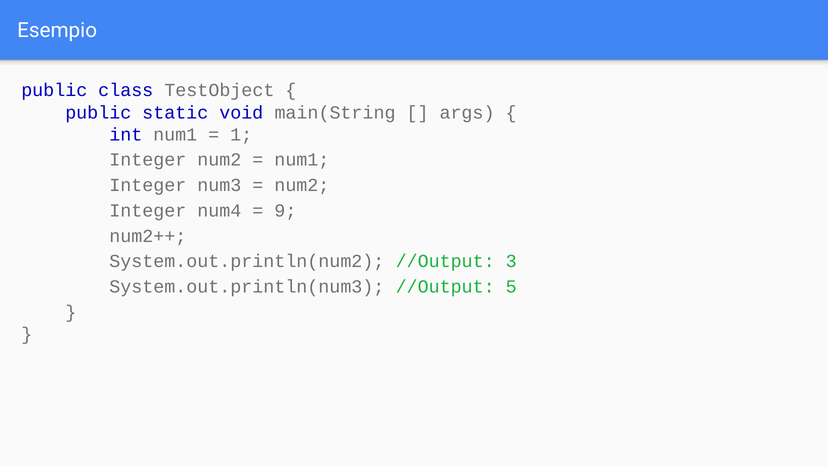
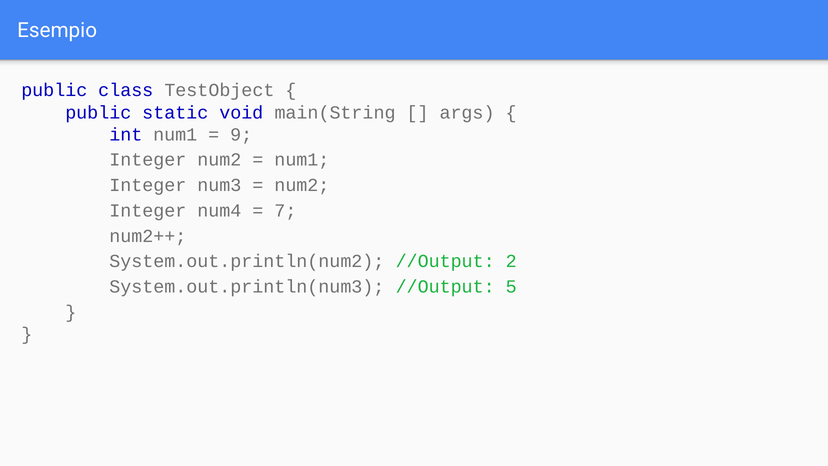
1: 1 -> 9
9: 9 -> 7
3: 3 -> 2
